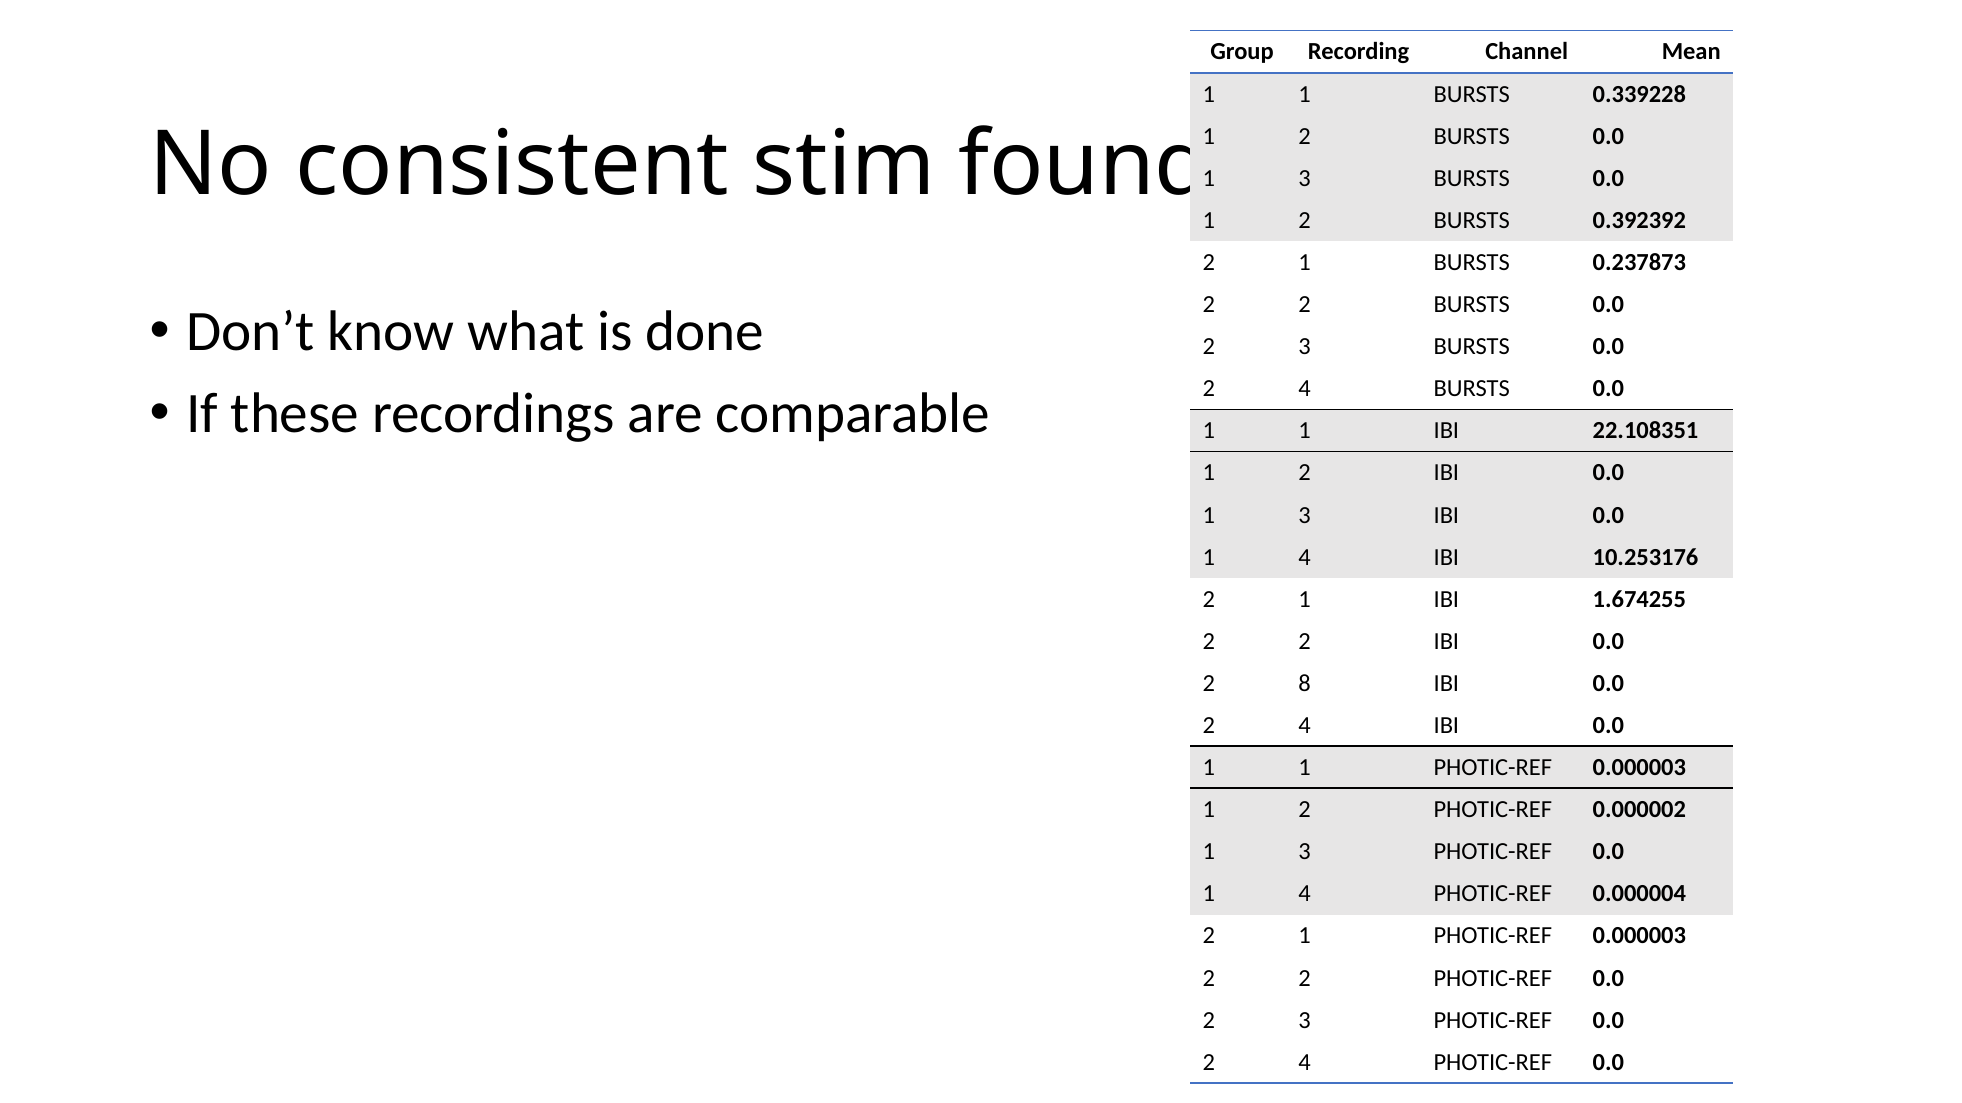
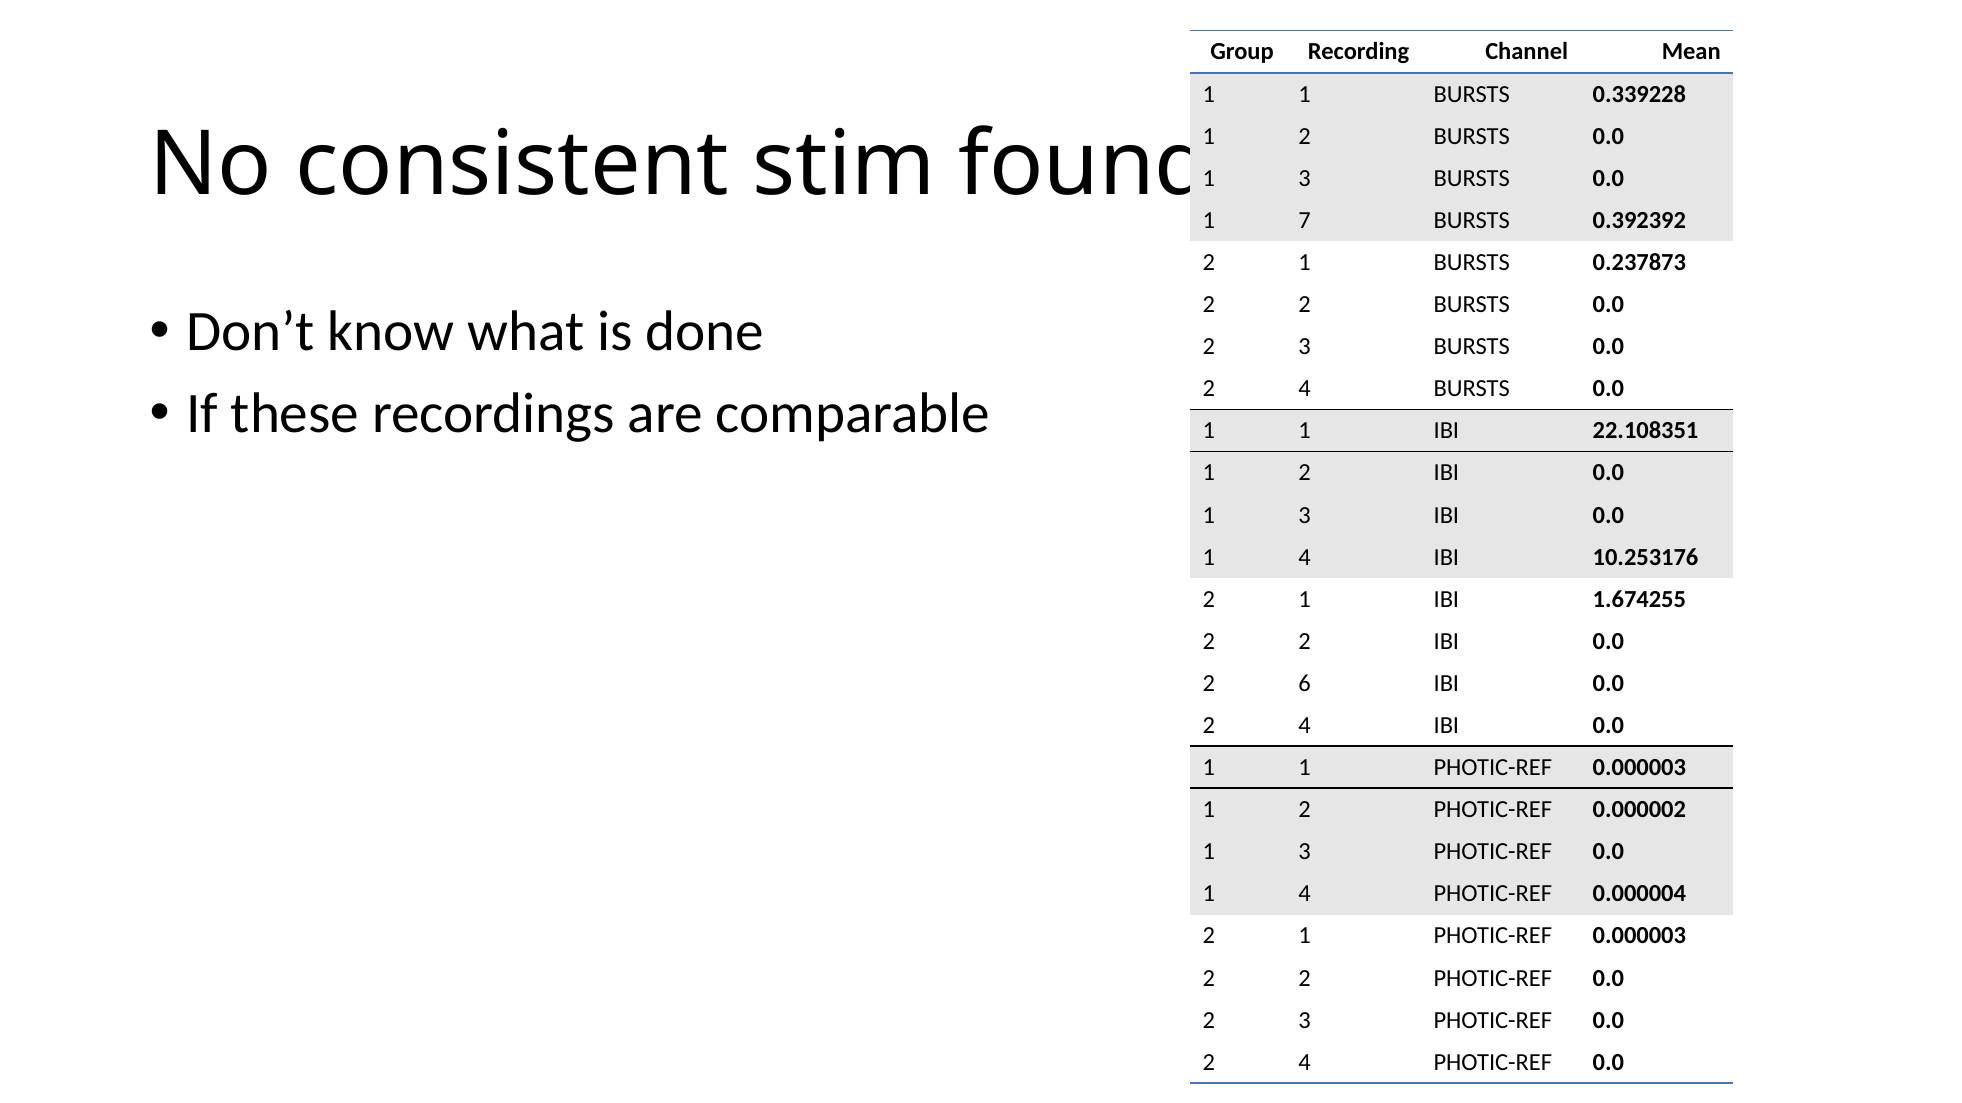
2 at (1305, 220): 2 -> 7
8: 8 -> 6
